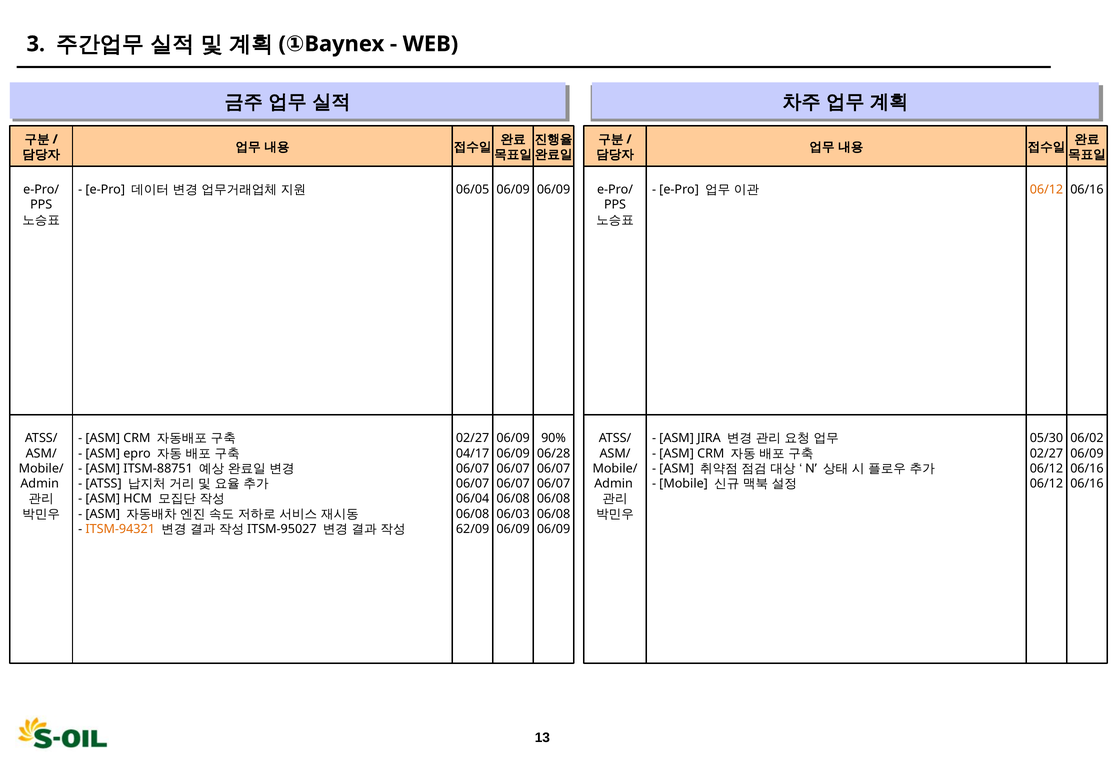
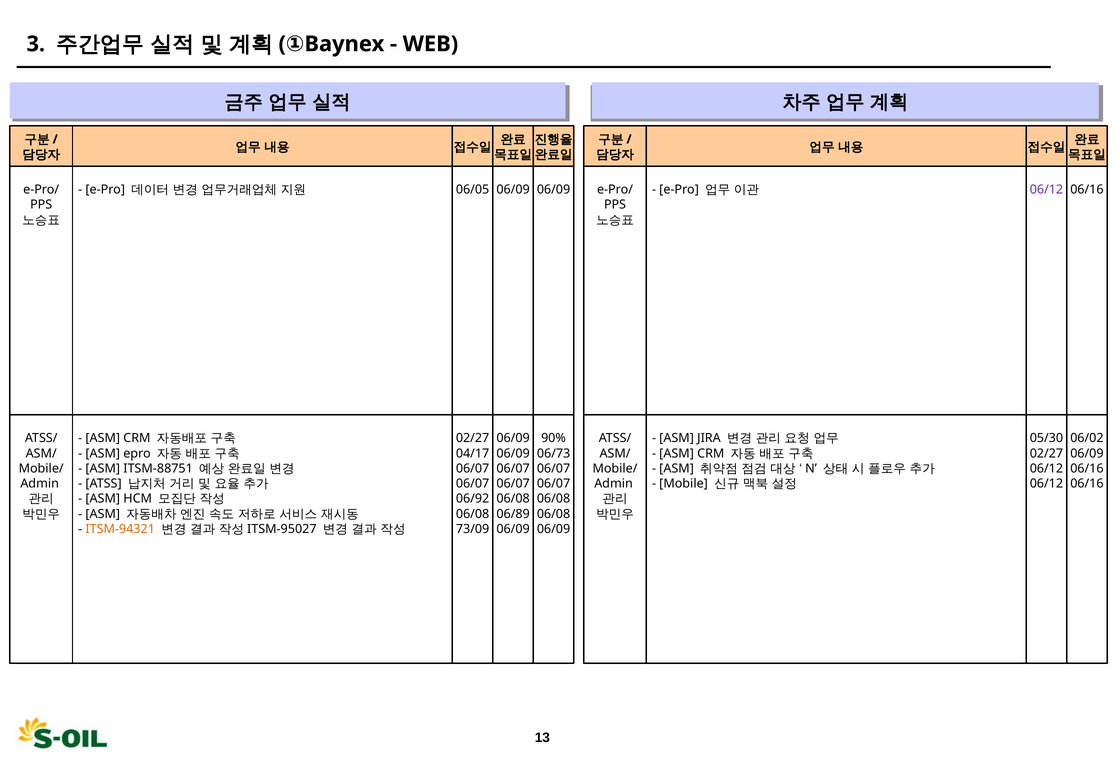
06/12 at (1046, 190) colour: orange -> purple
06/28: 06/28 -> 06/73
06/04: 06/04 -> 06/92
06/03: 06/03 -> 06/89
62/09: 62/09 -> 73/09
